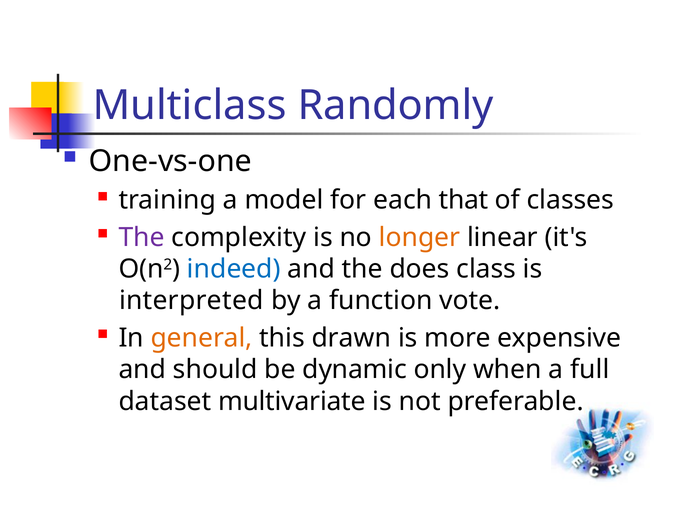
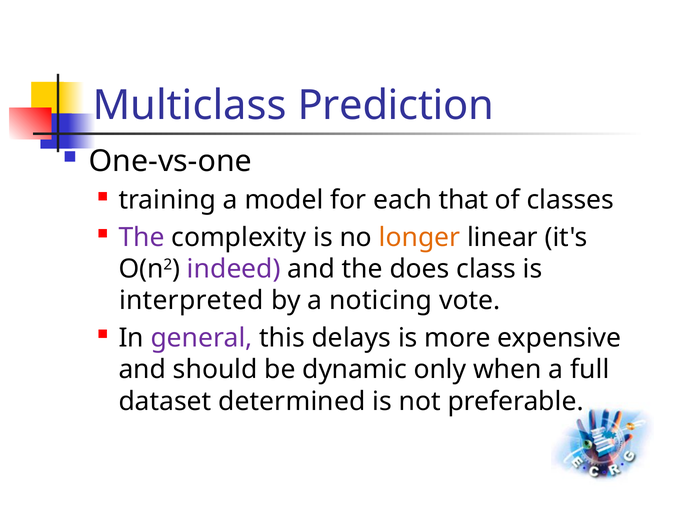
Randomly: Randomly -> Prediction
indeed colour: blue -> purple
function: function -> noticing
general colour: orange -> purple
drawn: drawn -> delays
multivariate: multivariate -> determined
